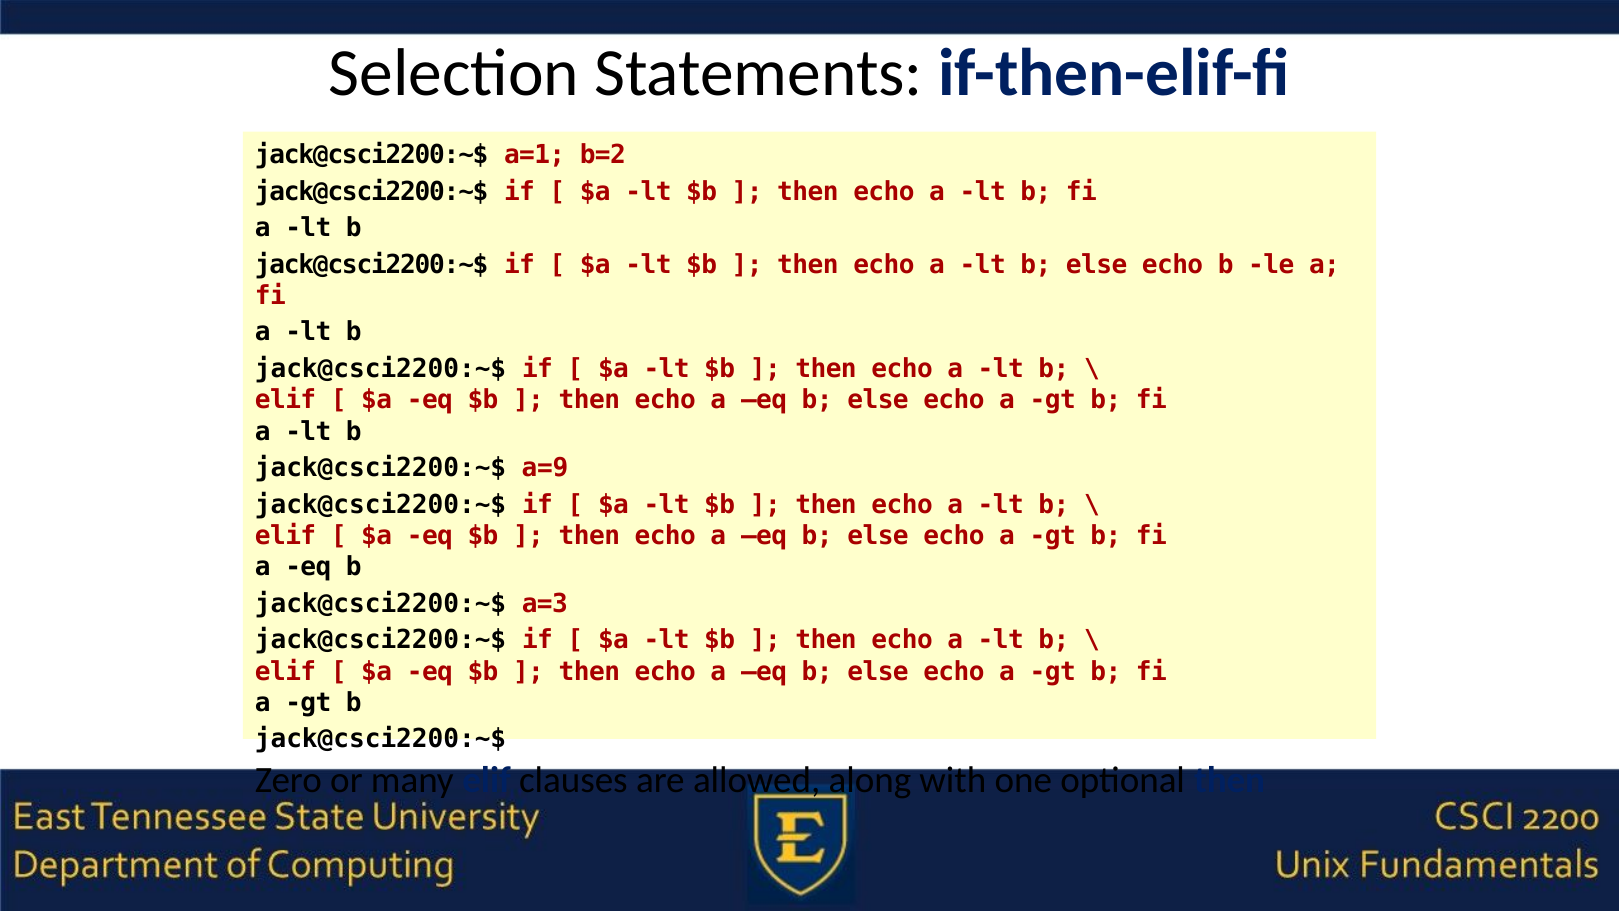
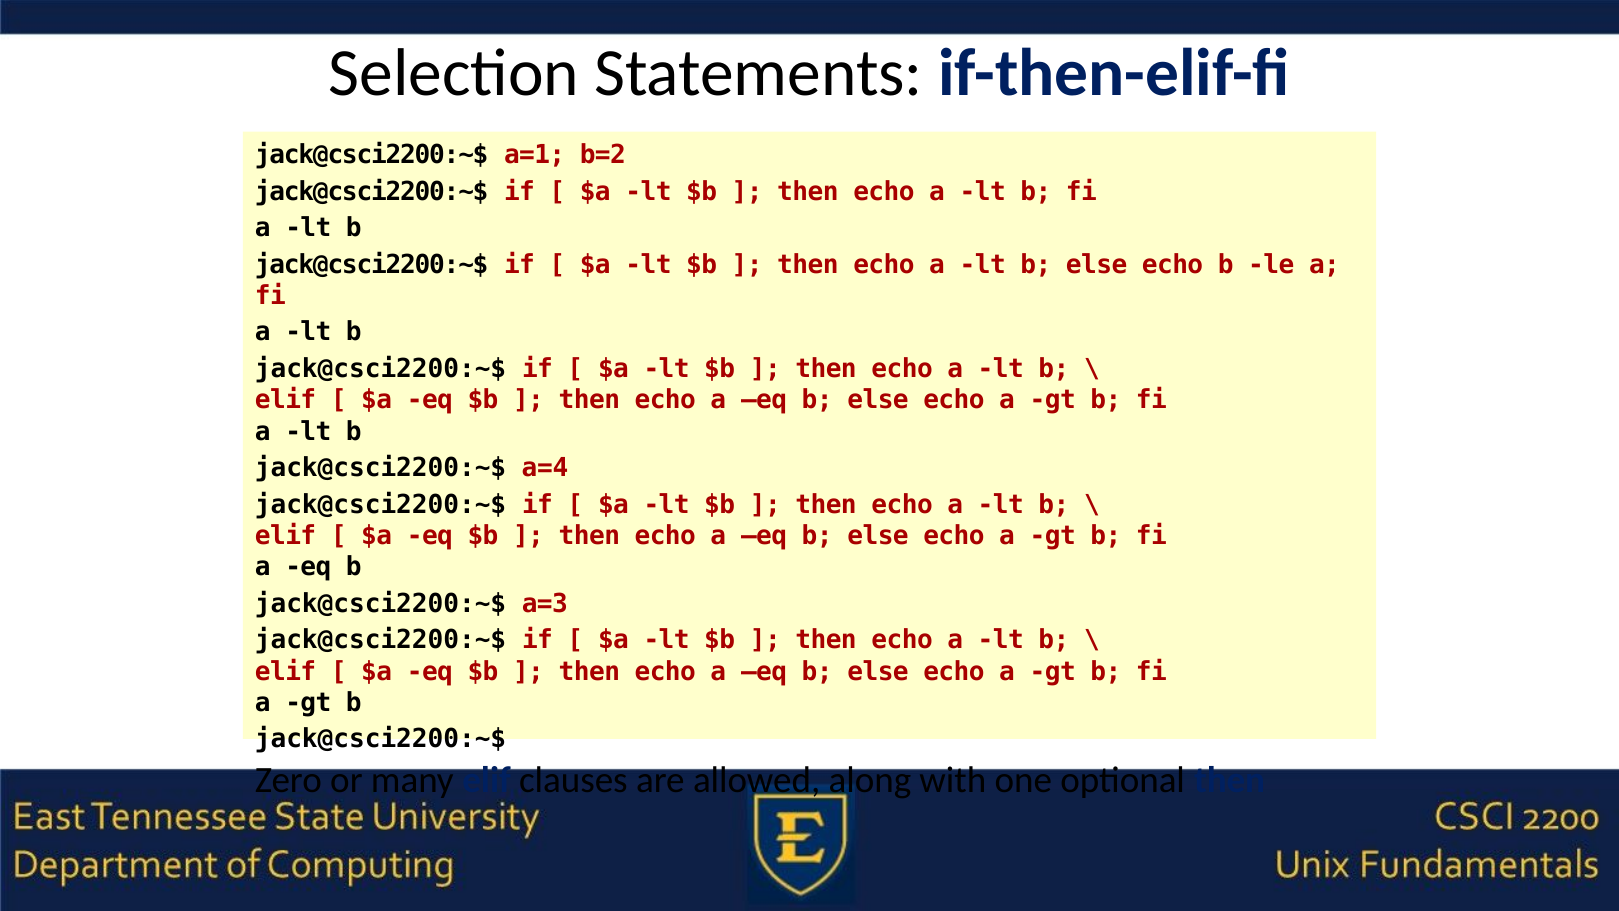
a=9: a=9 -> a=4
